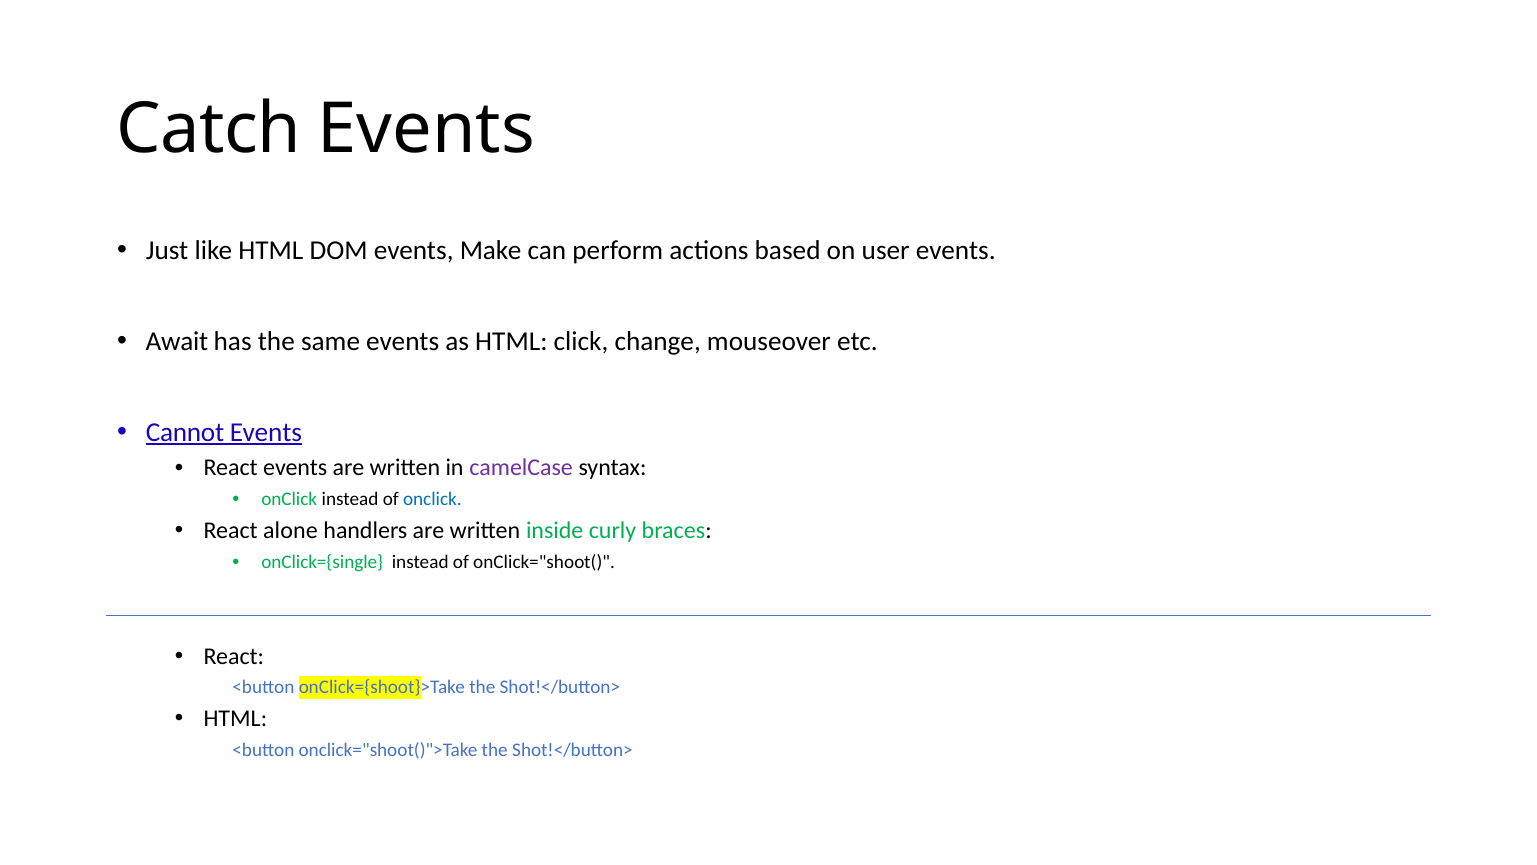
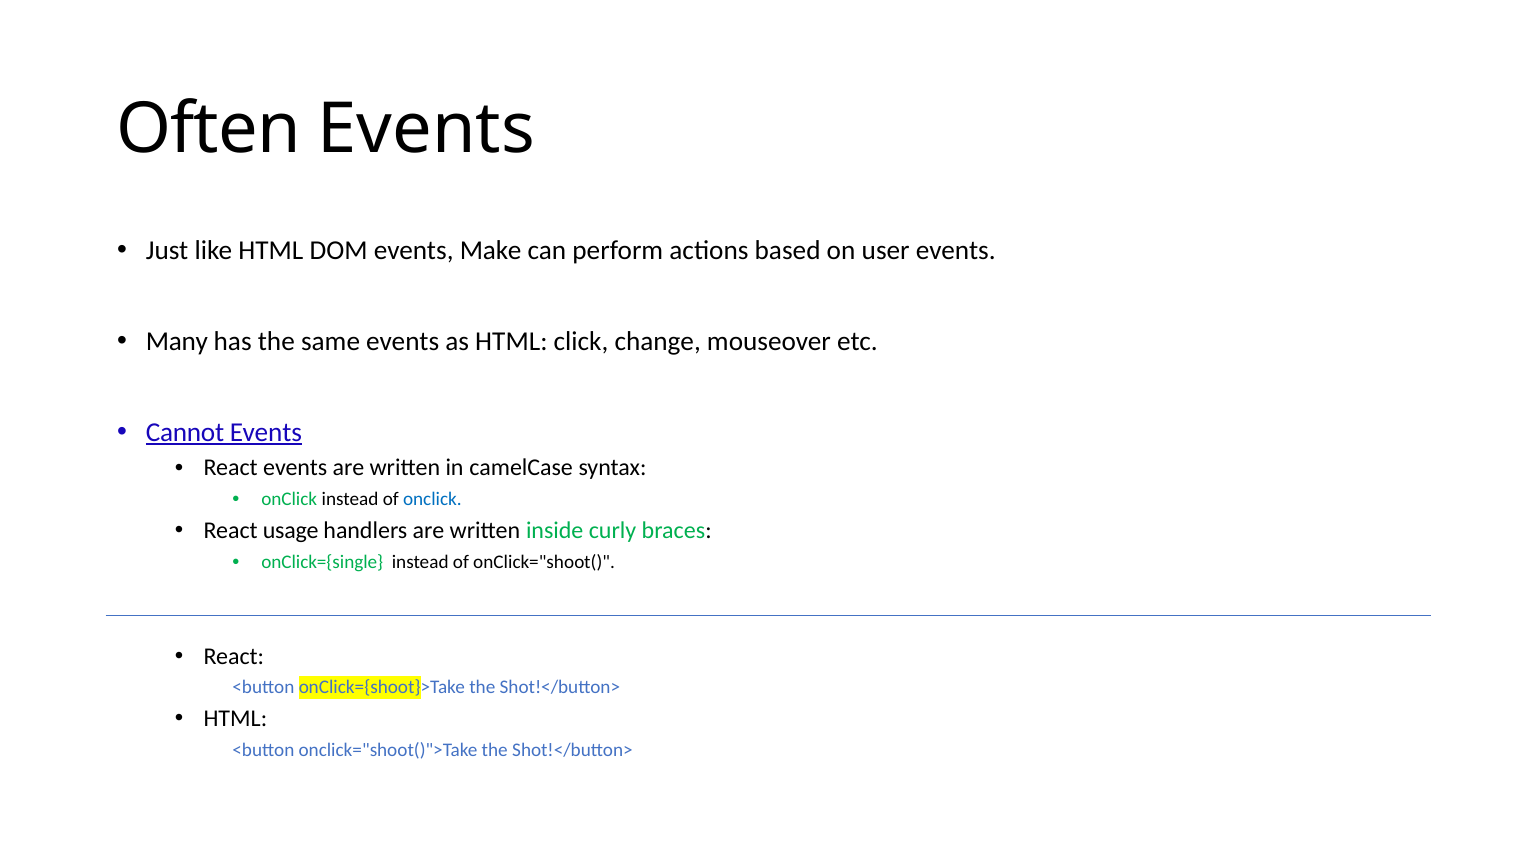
Catch: Catch -> Often
Await: Await -> Many
camelCase colour: purple -> black
alone: alone -> usage
